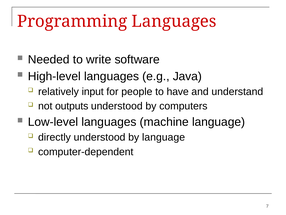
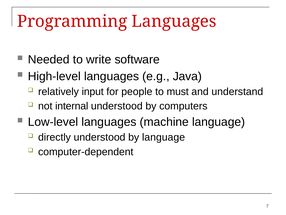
have: have -> must
outputs: outputs -> internal
